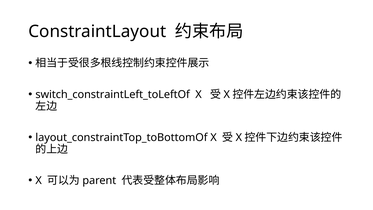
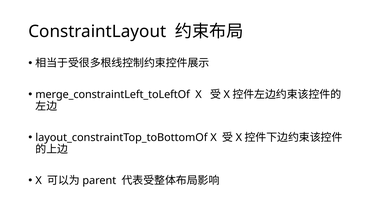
switch_constraintLeft_toLeftOf: switch_constraintLeft_toLeftOf -> merge_constraintLeft_toLeftOf
